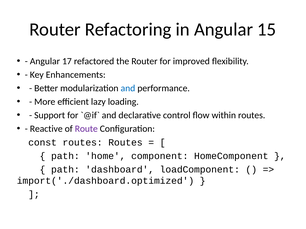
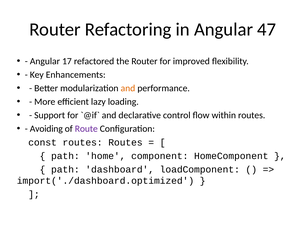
15: 15 -> 47
and at (128, 89) colour: blue -> orange
Reactive: Reactive -> Avoiding
